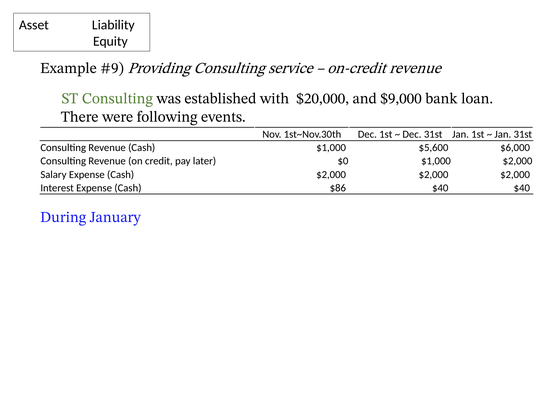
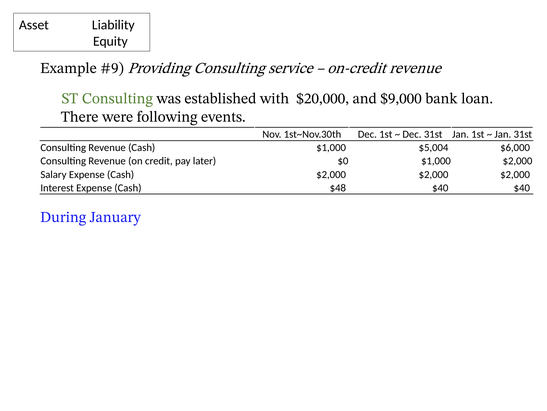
$5,600: $5,600 -> $5,004
$86: $86 -> $48
